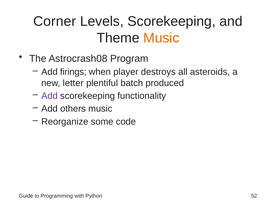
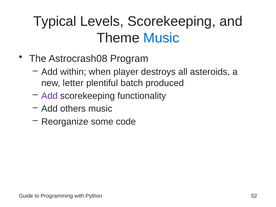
Corner: Corner -> Typical
Music at (161, 38) colour: orange -> blue
firings: firings -> within
